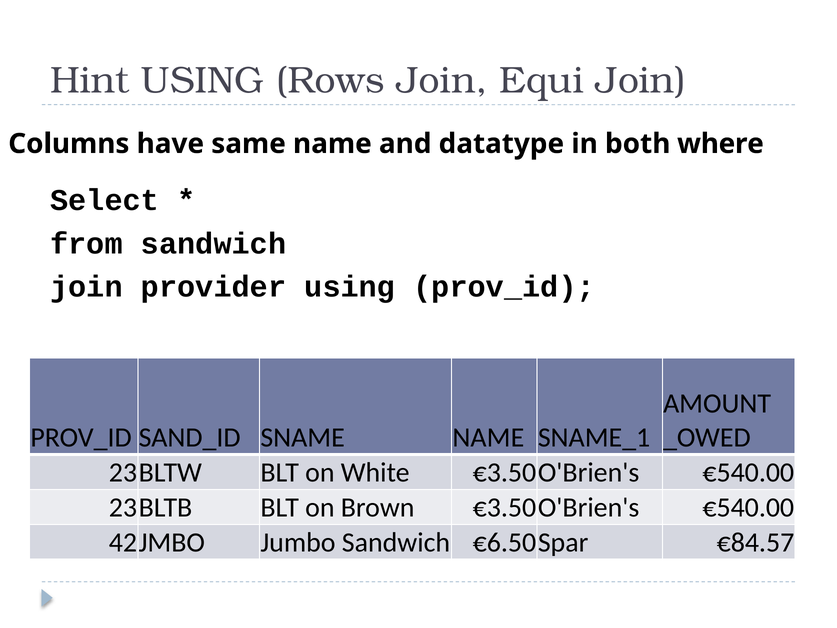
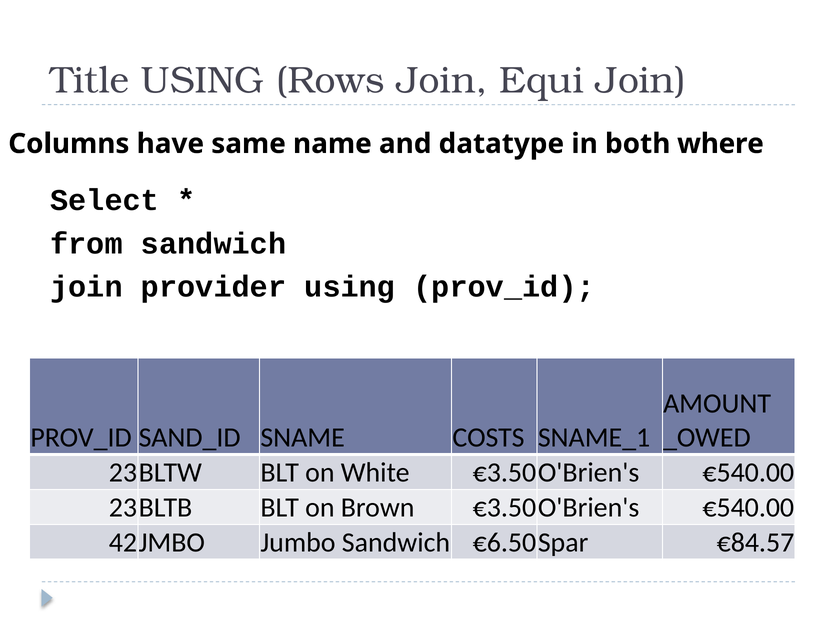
Hint: Hint -> Title
SNAME NAME: NAME -> COSTS
